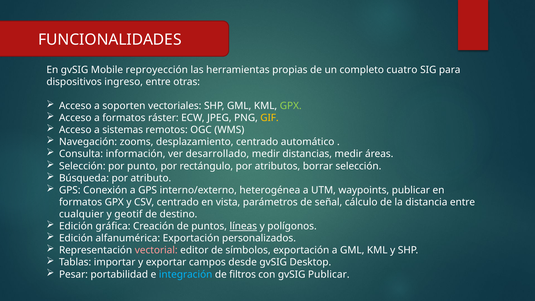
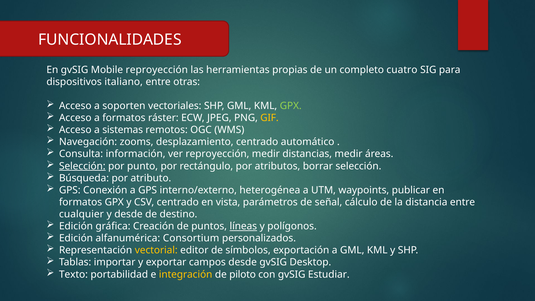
ingreso: ingreso -> italiano
ver desarrollado: desarrollado -> reproyección
Selección at (82, 166) underline: none -> present
y geotif: geotif -> desde
alfanumérica Exportación: Exportación -> Consortium
vectorial colour: pink -> yellow
Pesar: Pesar -> Texto
integración colour: light blue -> yellow
filtros: filtros -> piloto
gvSIG Publicar: Publicar -> Estudiar
